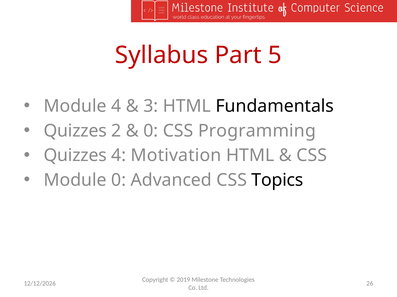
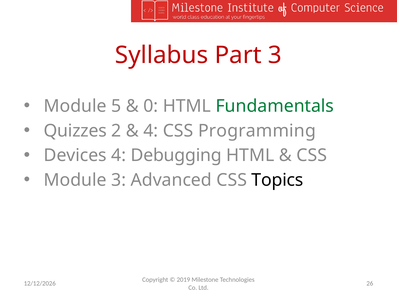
Part 5: 5 -> 3
Module 4: 4 -> 5
3: 3 -> 0
Fundamentals colour: black -> green
0 at (151, 131): 0 -> 4
Quizzes at (75, 156): Quizzes -> Devices
Motivation: Motivation -> Debugging
Module 0: 0 -> 3
